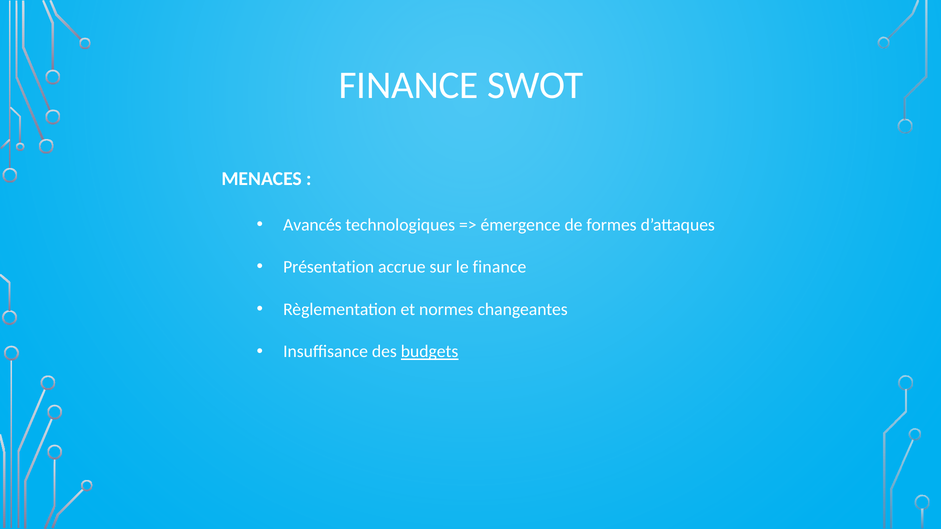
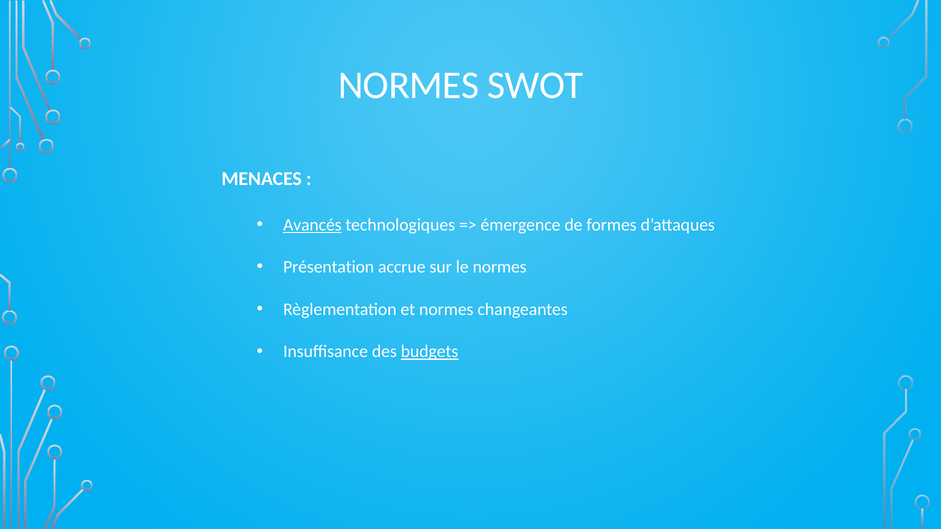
FINANCE at (409, 85): FINANCE -> NORMES
Avancés underline: none -> present
le finance: finance -> normes
